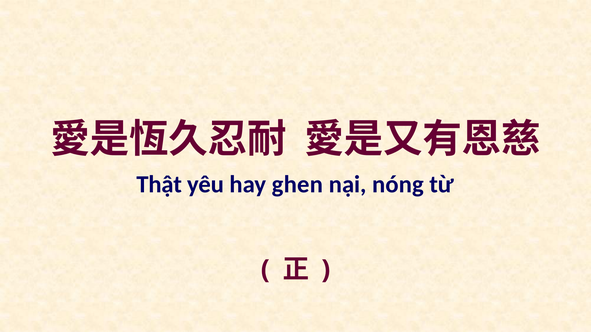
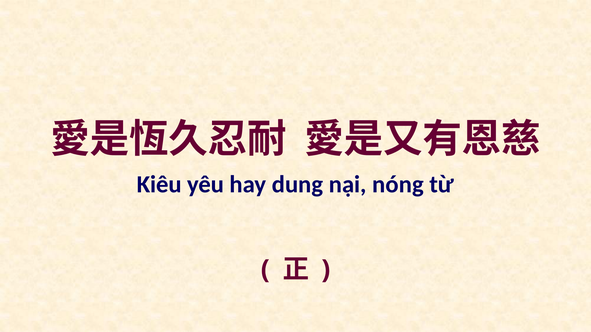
Thật: Thật -> Kiêu
ghen: ghen -> dung
